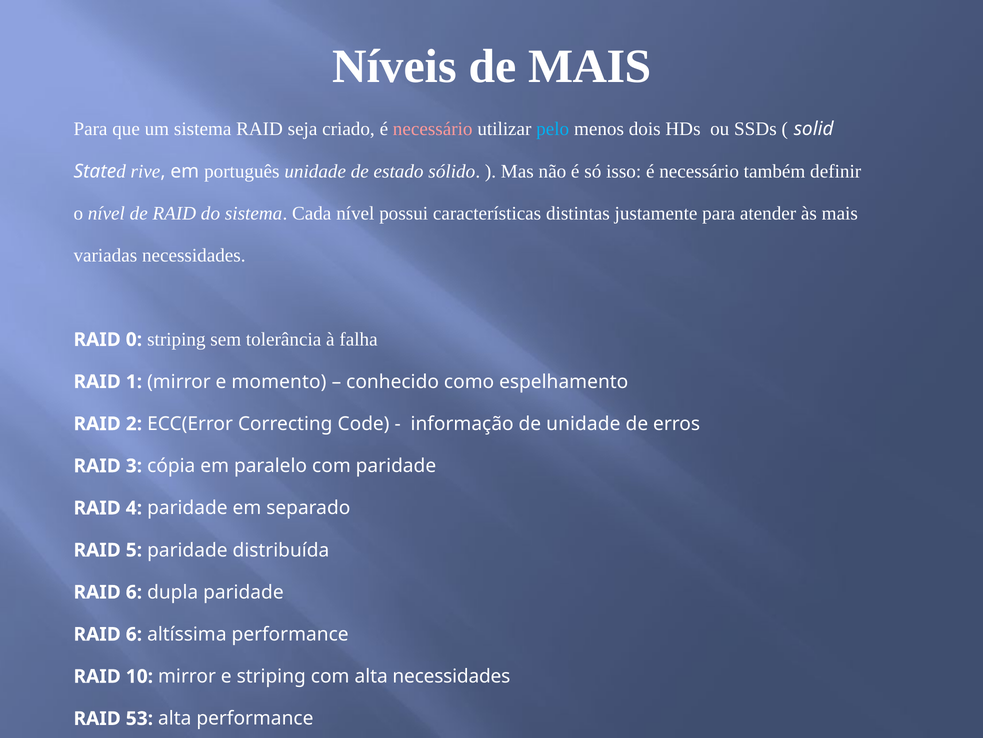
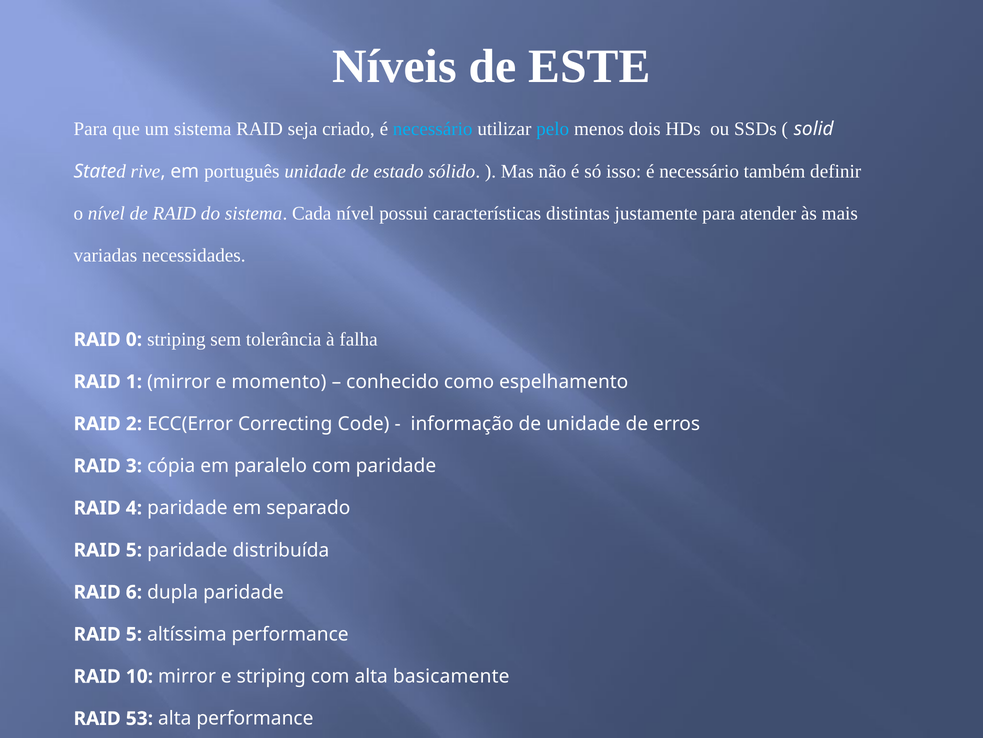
de MAIS: MAIS -> ESTE
necessário at (433, 129) colour: pink -> light blue
6 at (134, 634): 6 -> 5
alta necessidades: necessidades -> basicamente
